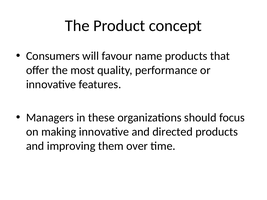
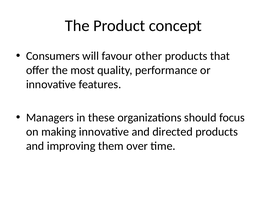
name: name -> other
